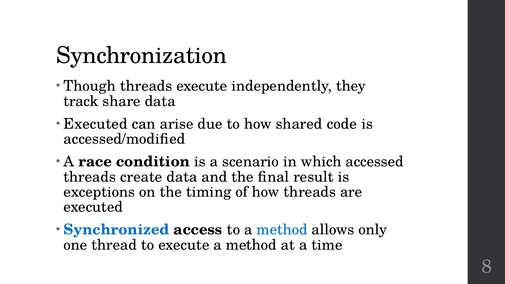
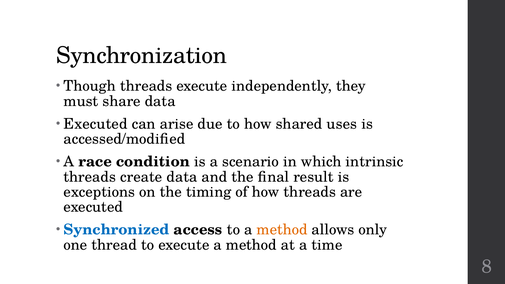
track: track -> must
code: code -> uses
accessed: accessed -> intrinsic
method at (282, 230) colour: blue -> orange
